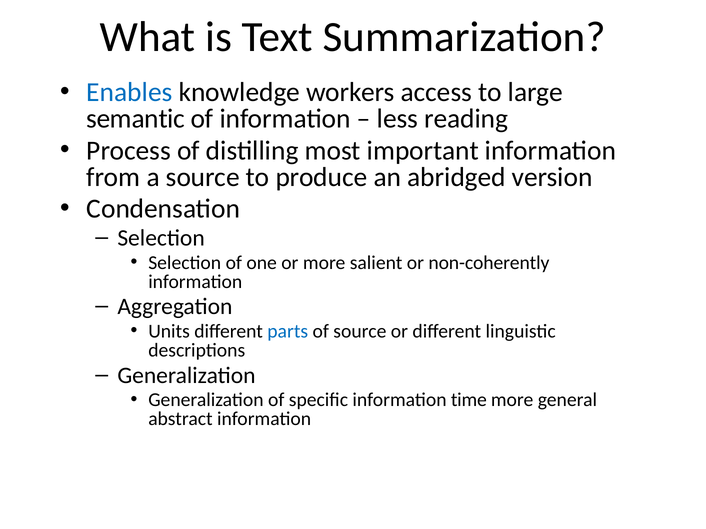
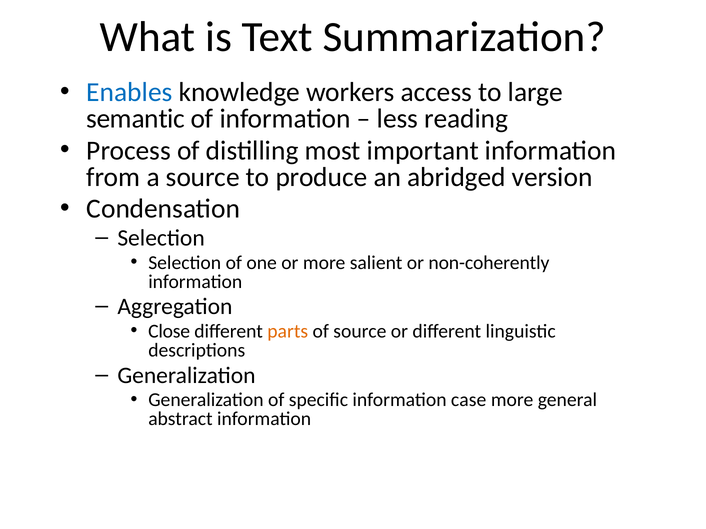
Units: Units -> Close
parts colour: blue -> orange
time: time -> case
